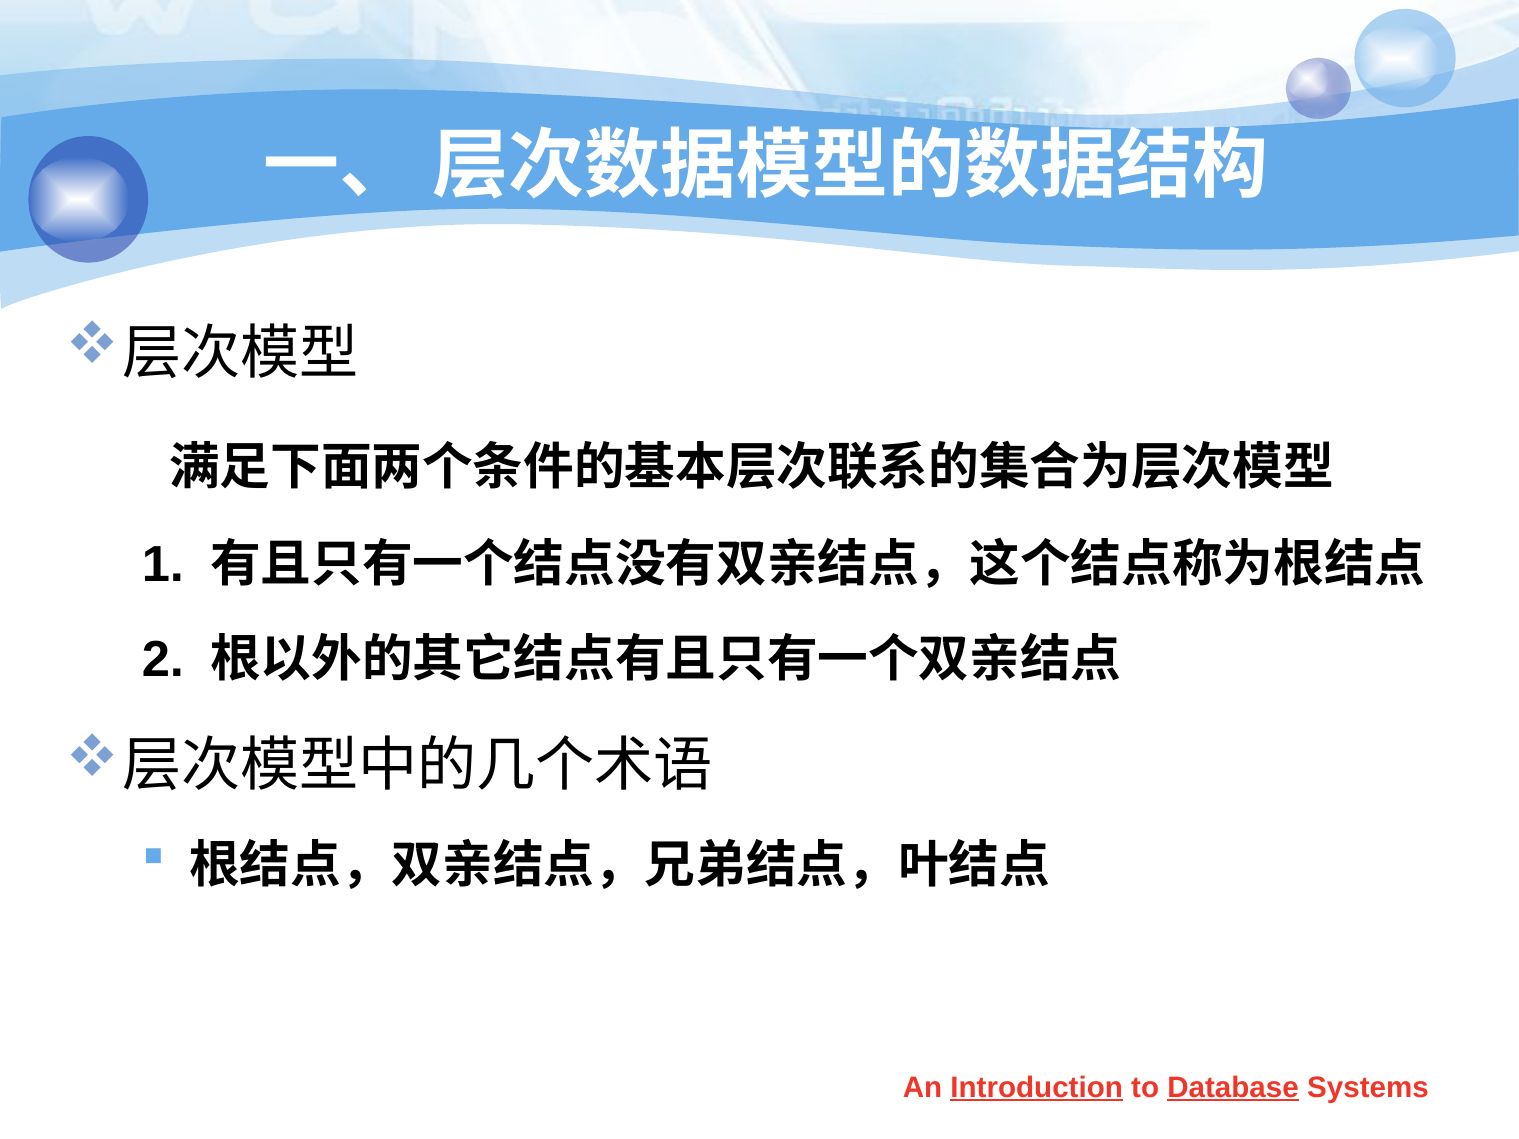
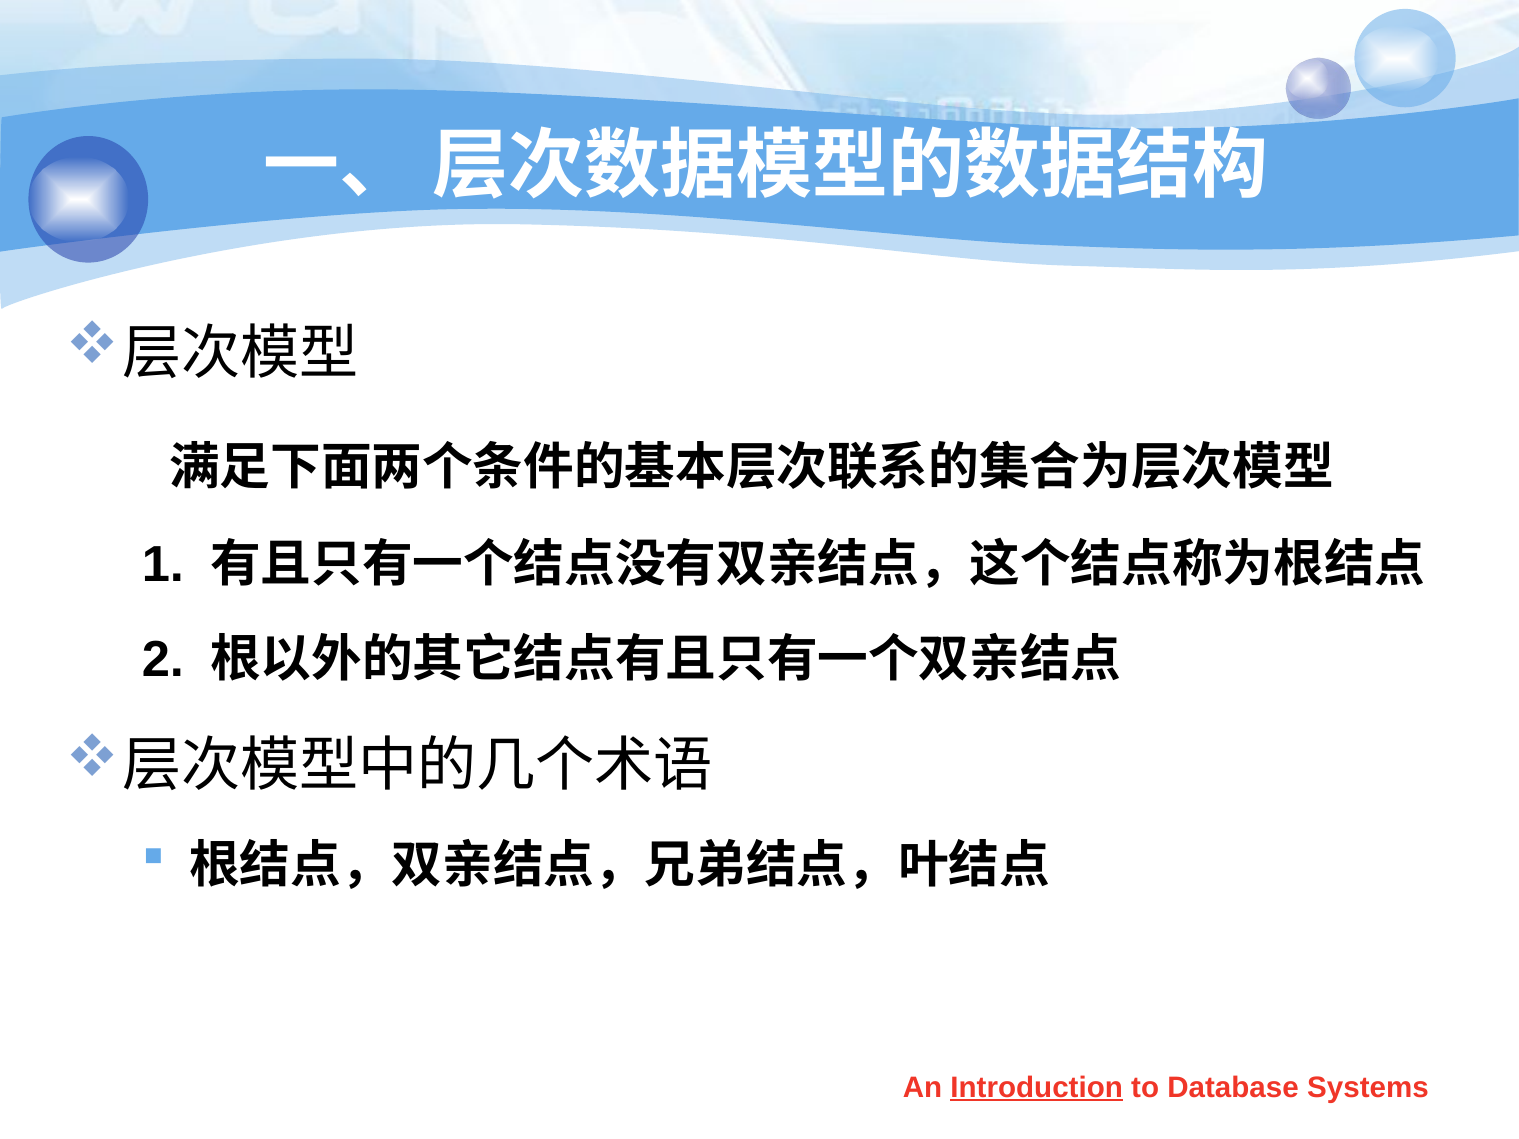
Database underline: present -> none
